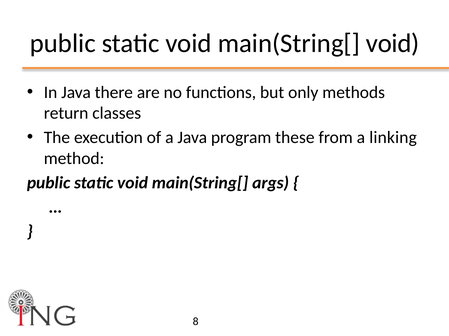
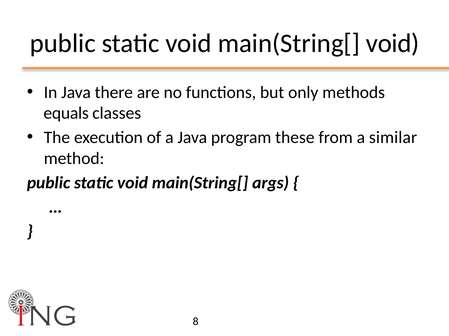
return: return -> equals
linking: linking -> similar
